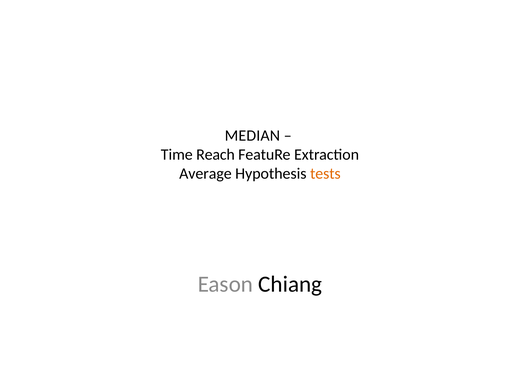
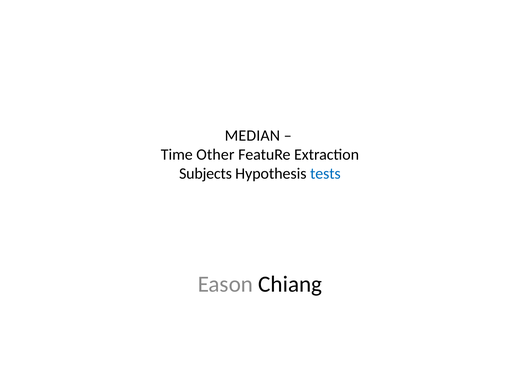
Reach: Reach -> Other
Average: Average -> Subjects
tests colour: orange -> blue
